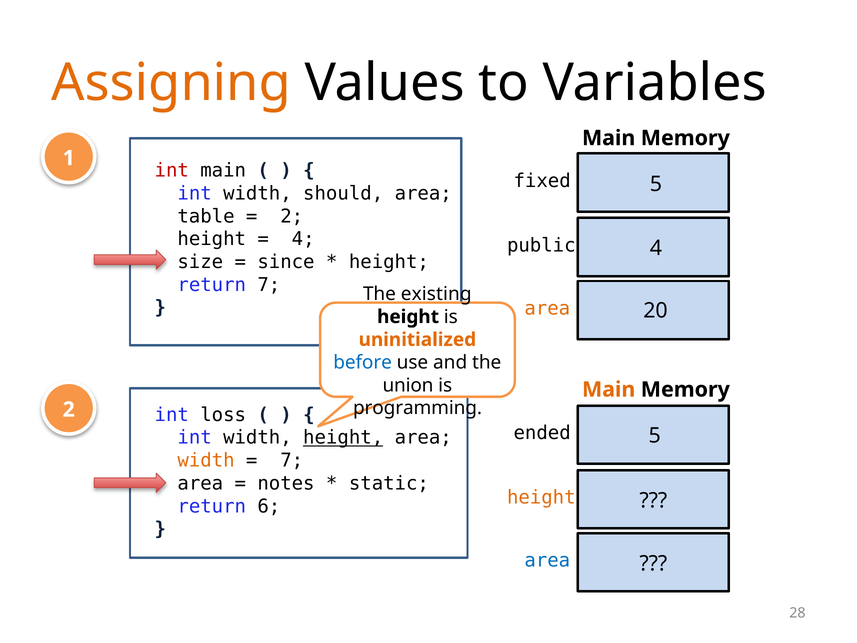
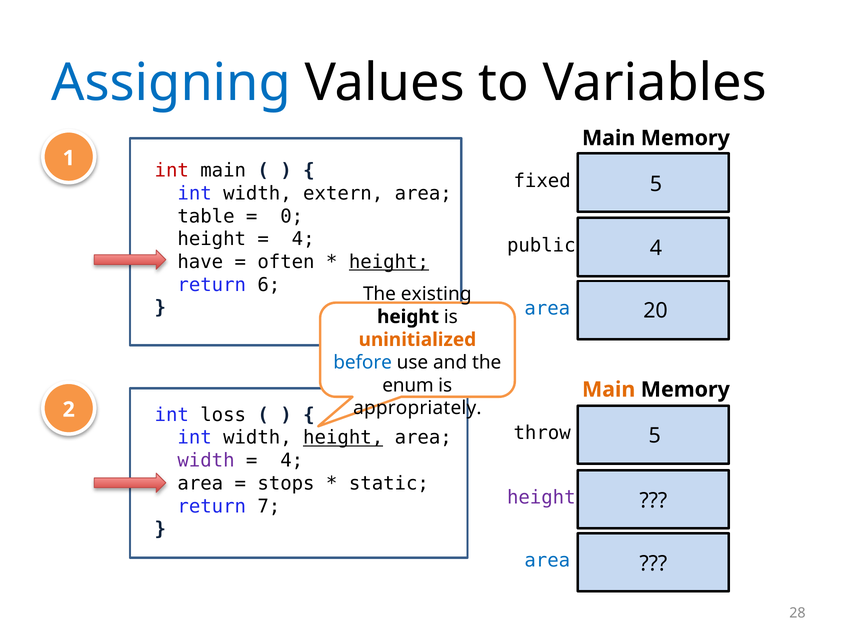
Assigning colour: orange -> blue
should: should -> extern
2 at (292, 216): 2 -> 0
size: size -> have
since: since -> often
height at (389, 262) underline: none -> present
return 7: 7 -> 6
area at (547, 308) colour: orange -> blue
union: union -> enum
programming: programming -> appropriately
ended: ended -> throw
width at (206, 460) colour: orange -> purple
7 at (292, 460): 7 -> 4
notes: notes -> stops
height at (541, 497) colour: orange -> purple
6: 6 -> 7
